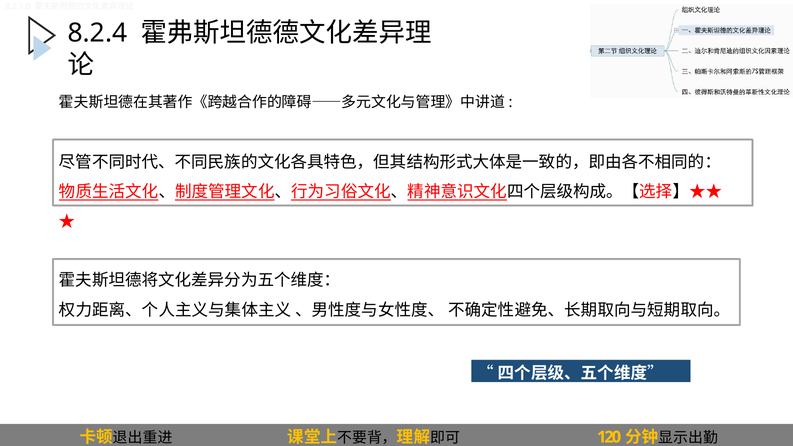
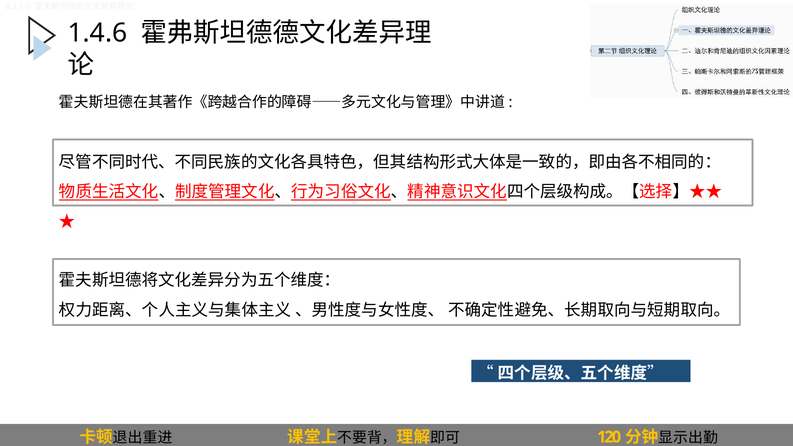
8.2.4: 8.2.4 -> 1.4.6
